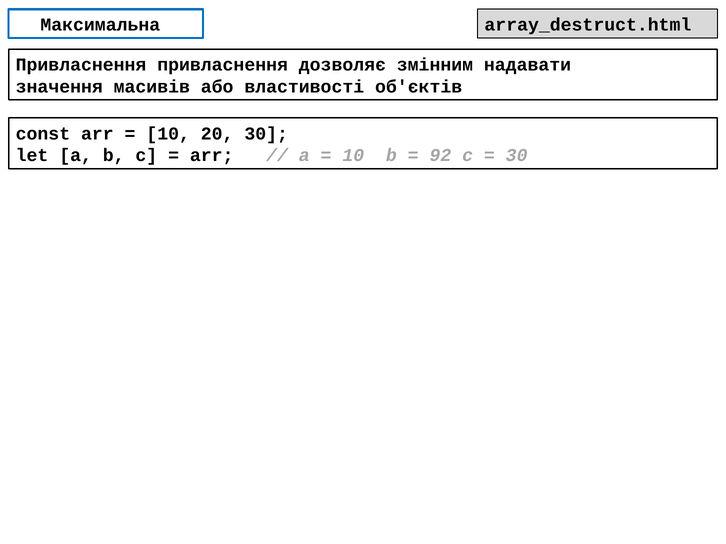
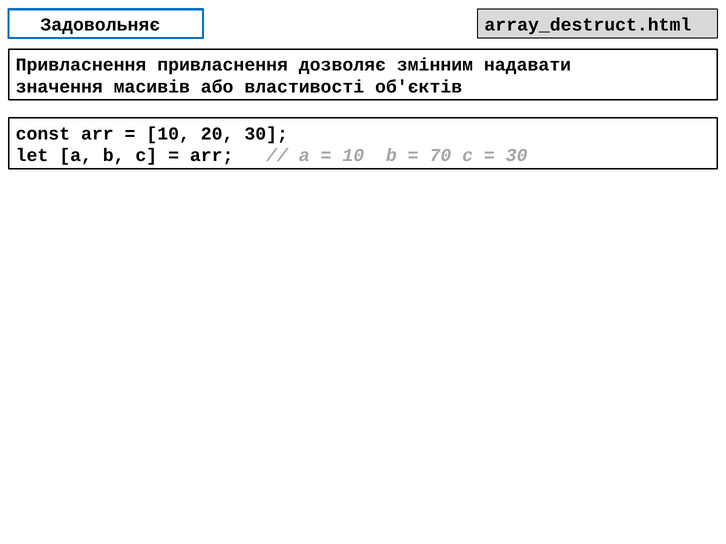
Максимальна: Максимальна -> Задовольняє
92: 92 -> 70
